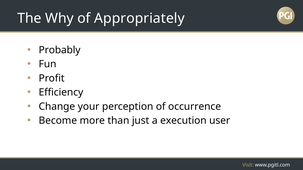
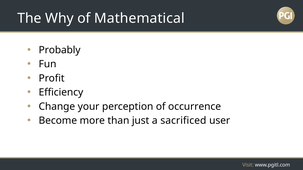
Appropriately: Appropriately -> Mathematical
execution: execution -> sacrificed
